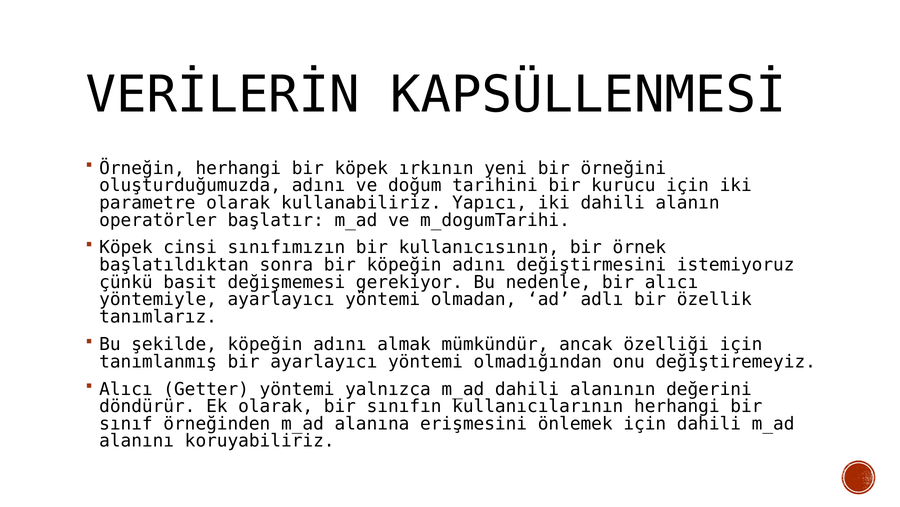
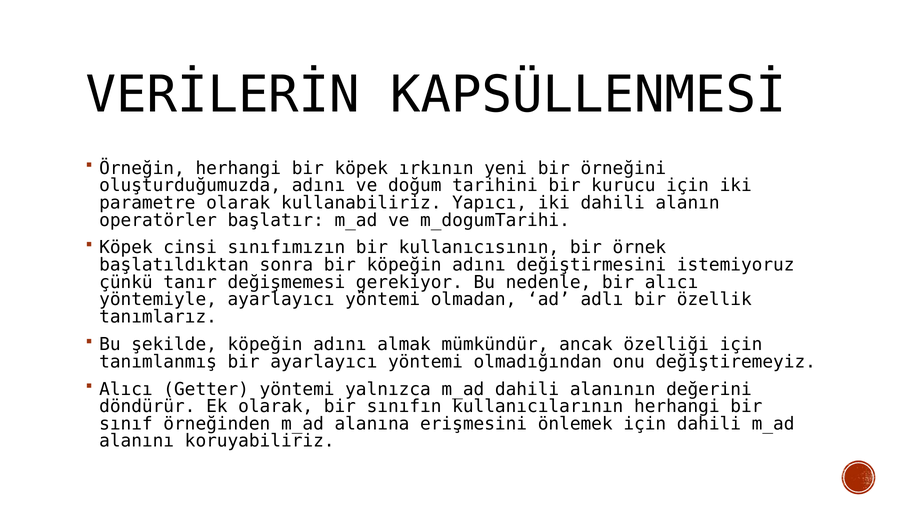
basit: basit -> tanır
